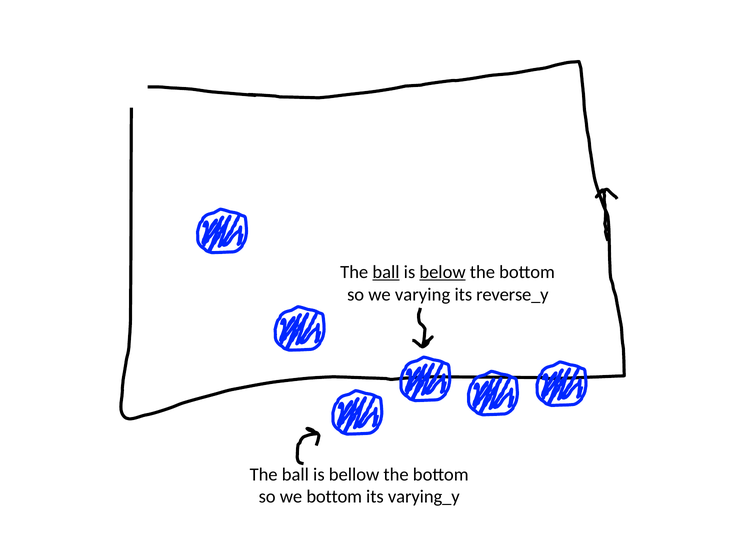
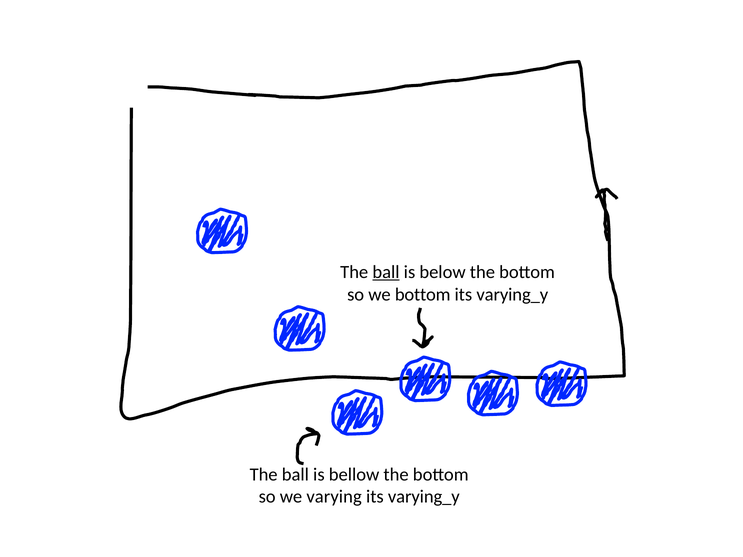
below underline: present -> none
we varying: varying -> bottom
reverse_y at (512, 295): reverse_y -> varying_y
we bottom: bottom -> varying
